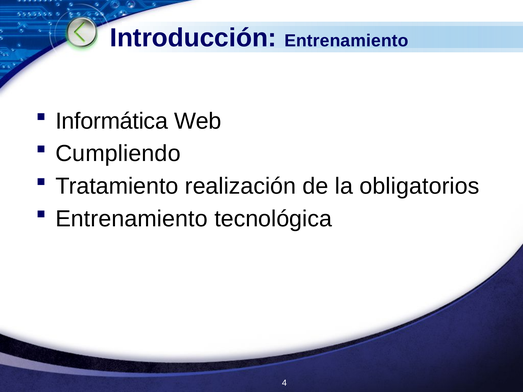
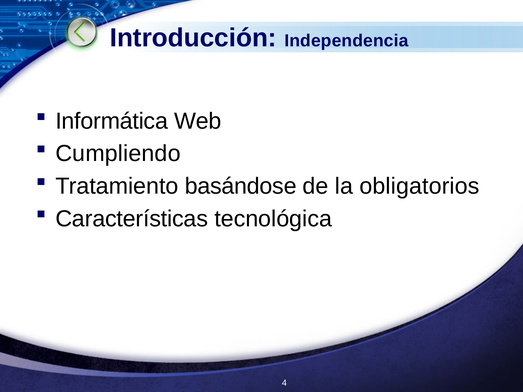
Introducción Entrenamiento: Entrenamiento -> Independencia
realización: realización -> basándose
Entrenamiento at (132, 219): Entrenamiento -> Características
